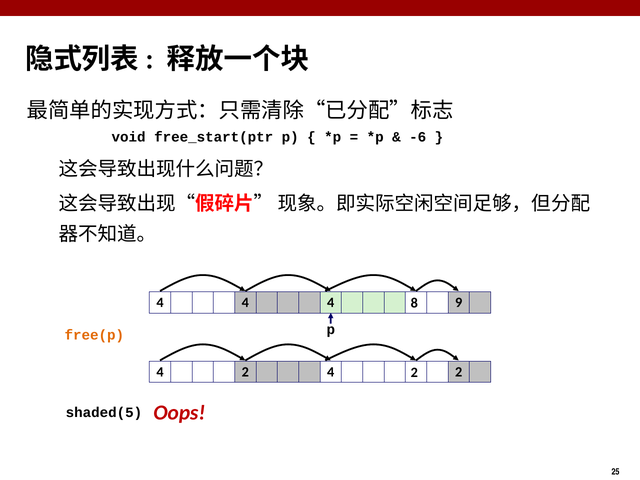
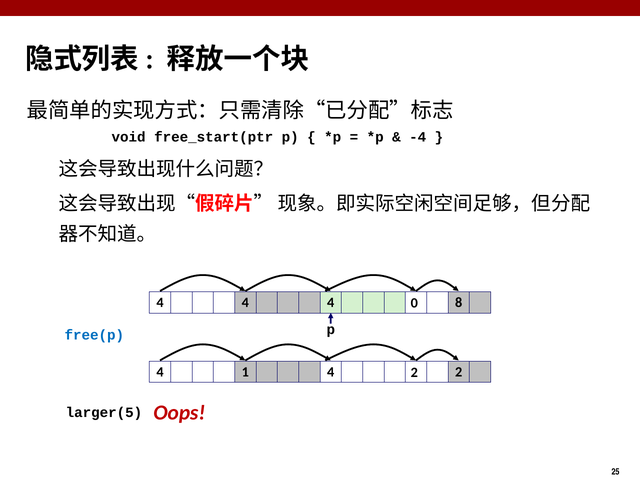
-6: -6 -> -4
8: 8 -> 0
9: 9 -> 8
free(p colour: orange -> blue
2 at (245, 372): 2 -> 1
shaded(5: shaded(5 -> larger(5
